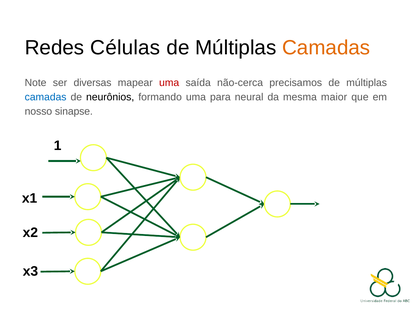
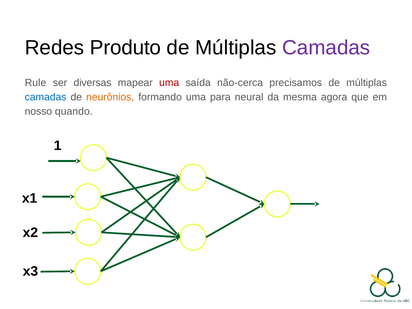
Células: Células -> Produto
Camadas at (326, 48) colour: orange -> purple
Note: Note -> Rule
neurônios colour: black -> orange
maior: maior -> agora
sinapse: sinapse -> quando
